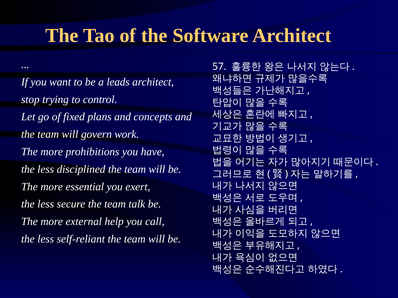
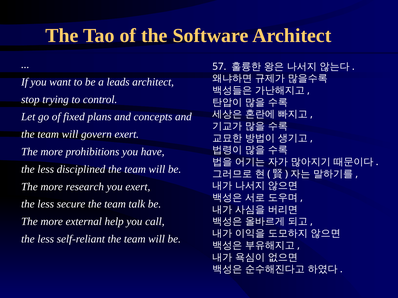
govern work: work -> exert
essential: essential -> research
